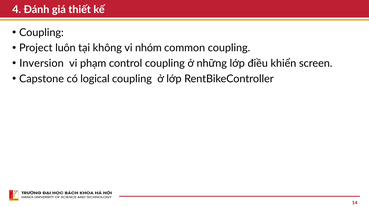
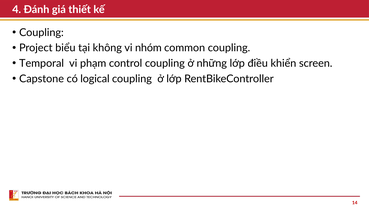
luôn: luôn -> biểu
Inversion: Inversion -> Temporal
